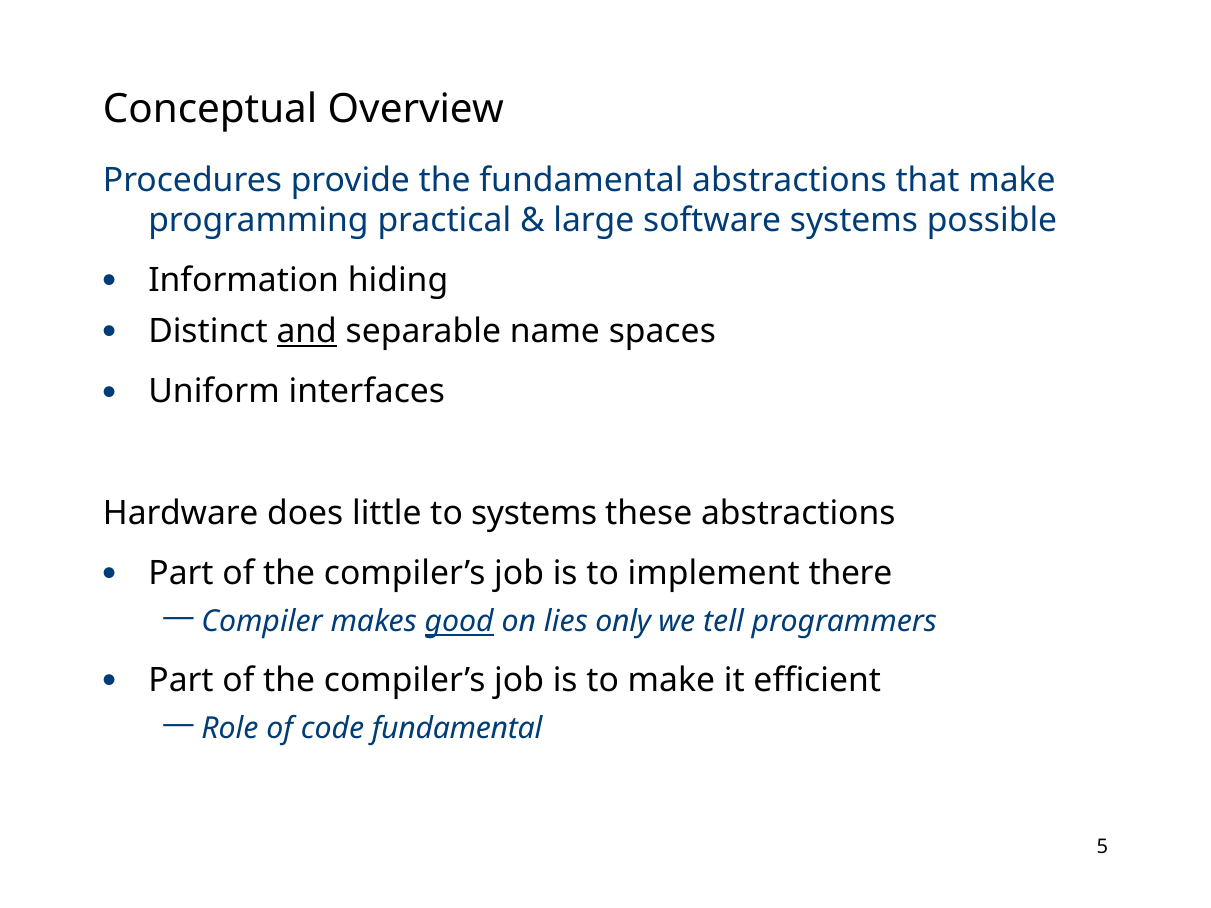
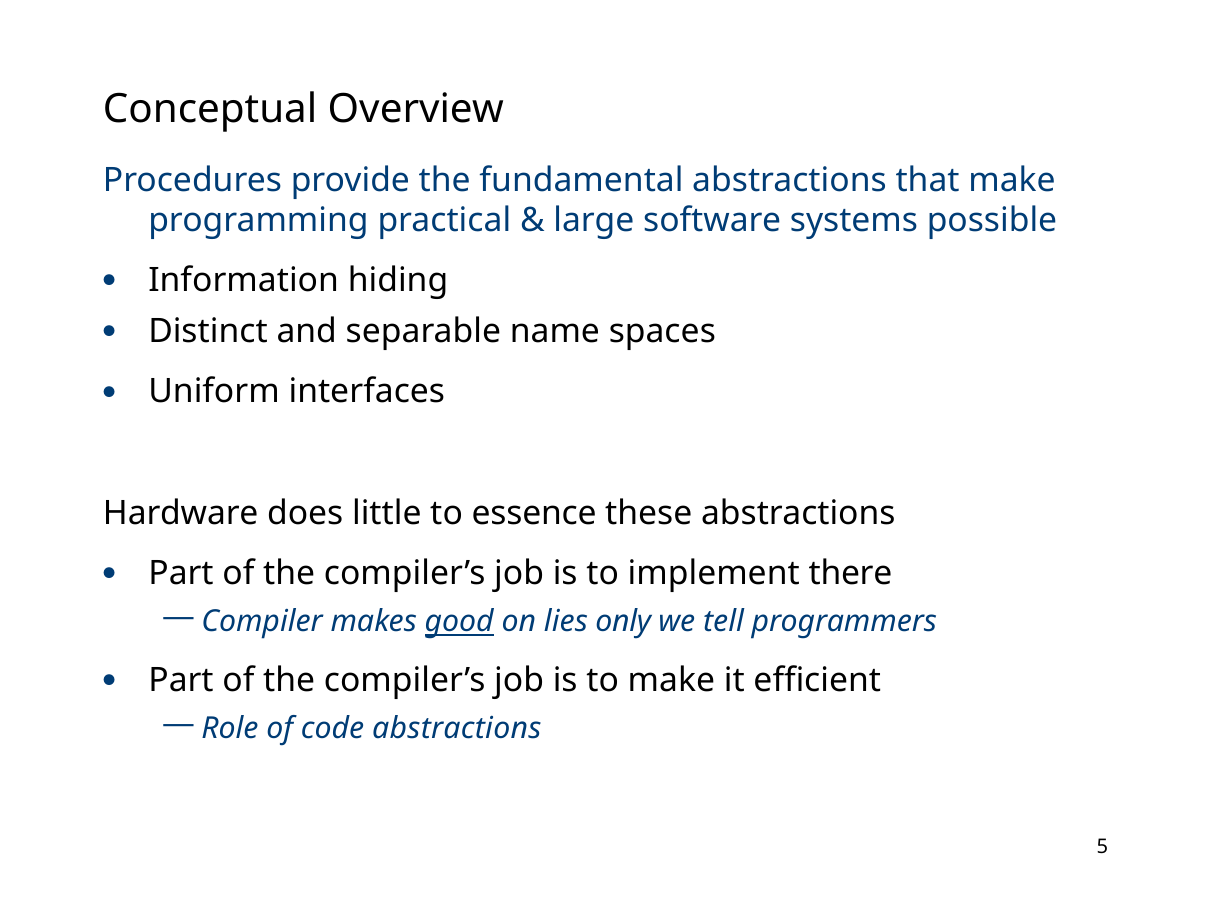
and underline: present -> none
to systems: systems -> essence
code fundamental: fundamental -> abstractions
